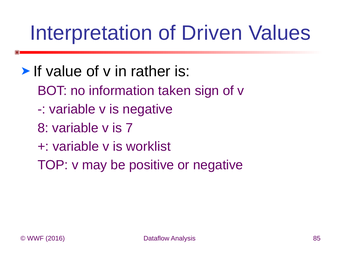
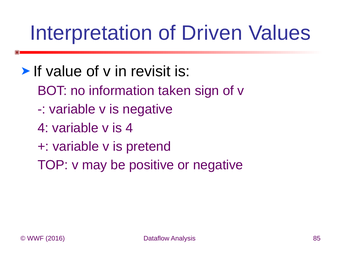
rather: rather -> revisit
8 at (43, 128): 8 -> 4
is 7: 7 -> 4
worklist: worklist -> pretend
